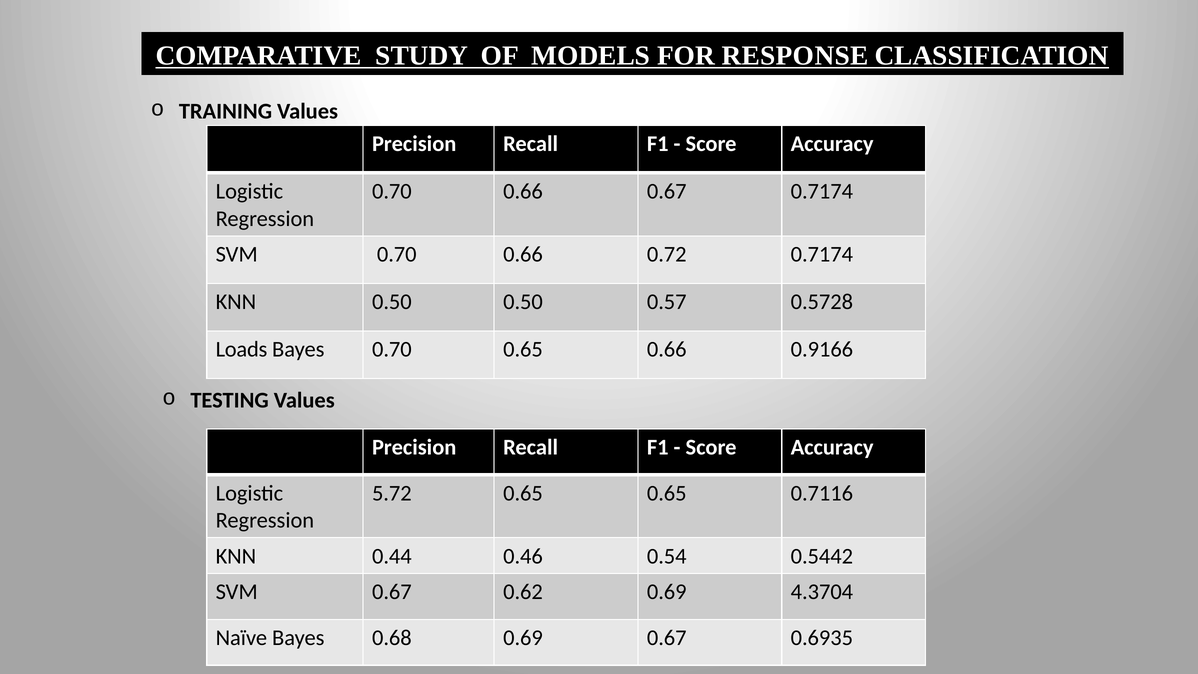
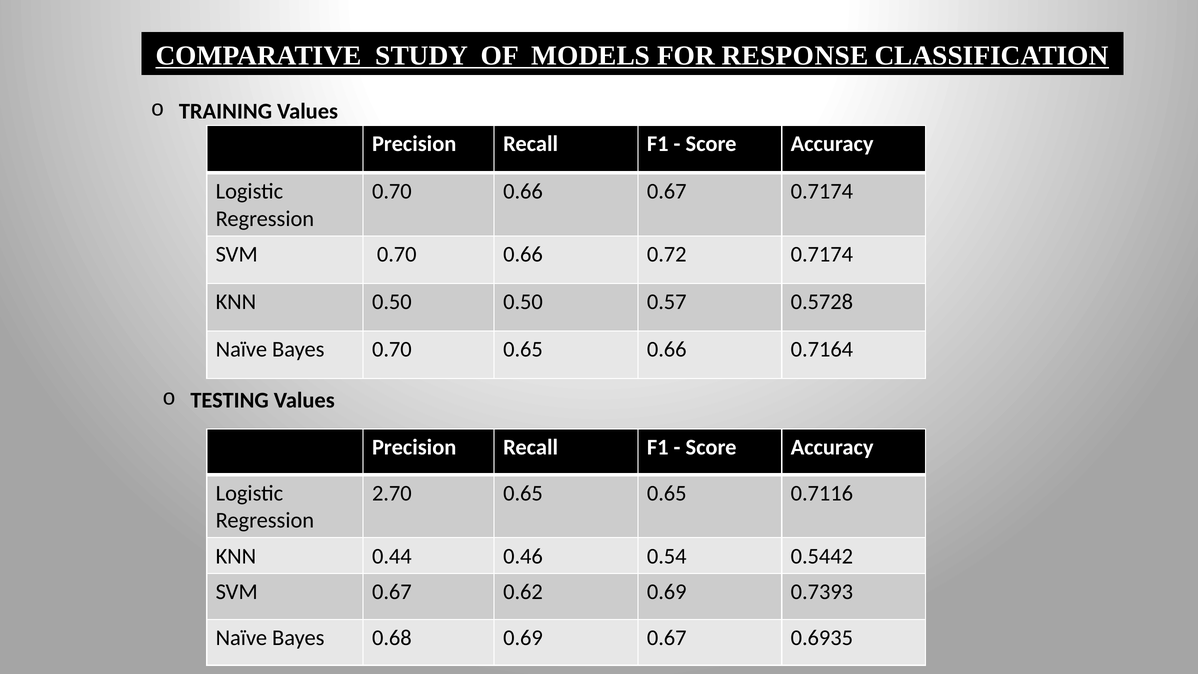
Loads at (242, 349): Loads -> Naïve
0.9166: 0.9166 -> 0.7164
5.72: 5.72 -> 2.70
4.3704: 4.3704 -> 0.7393
